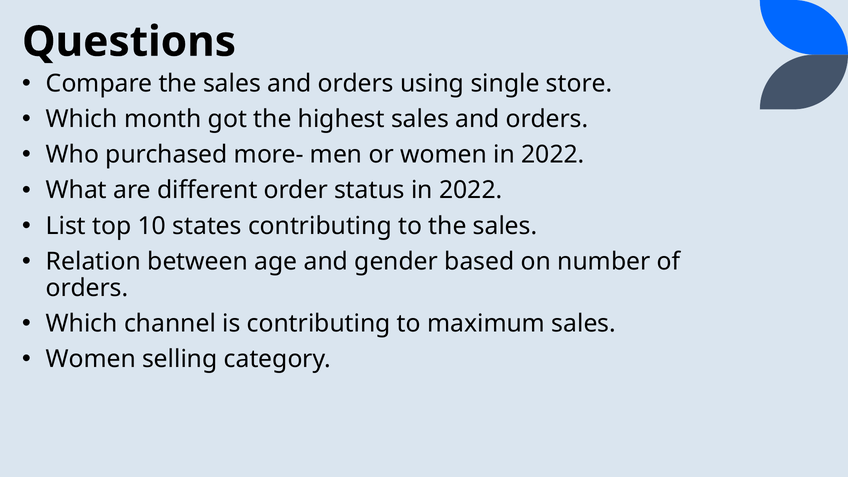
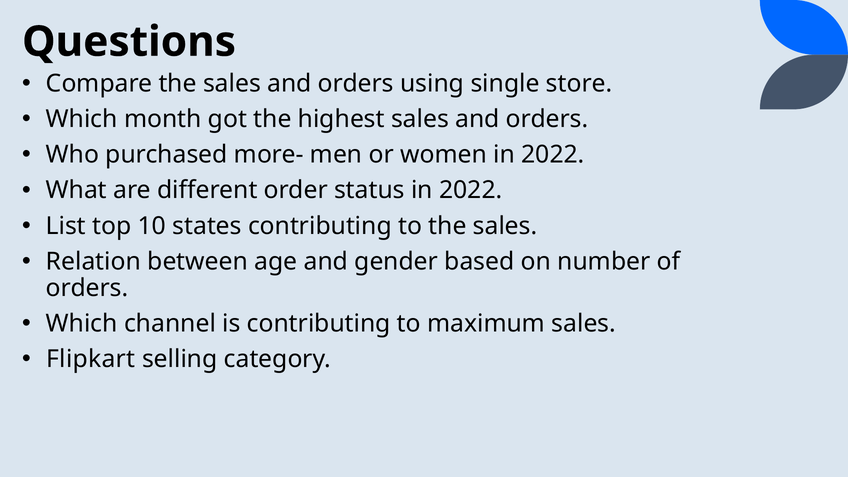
Women at (91, 359): Women -> Flipkart
